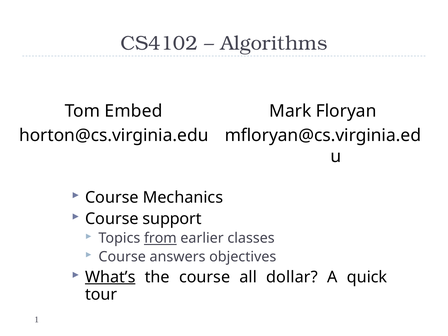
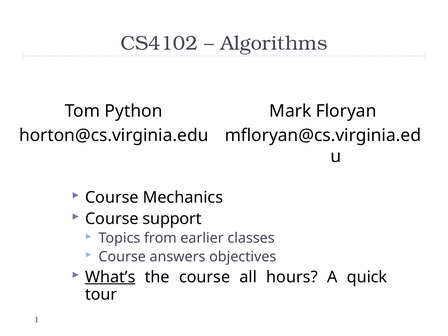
Embed: Embed -> Python
from underline: present -> none
dollar: dollar -> hours
